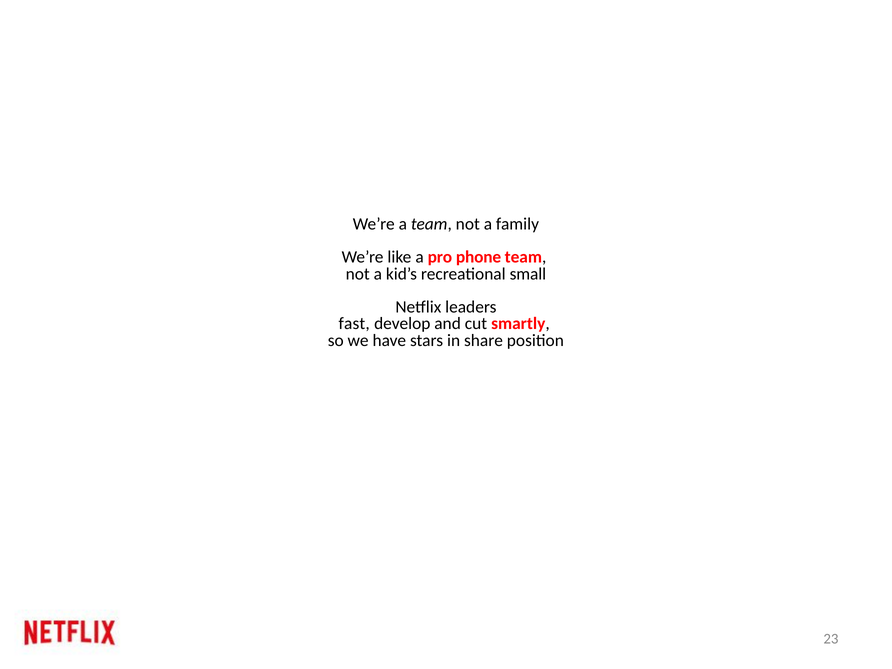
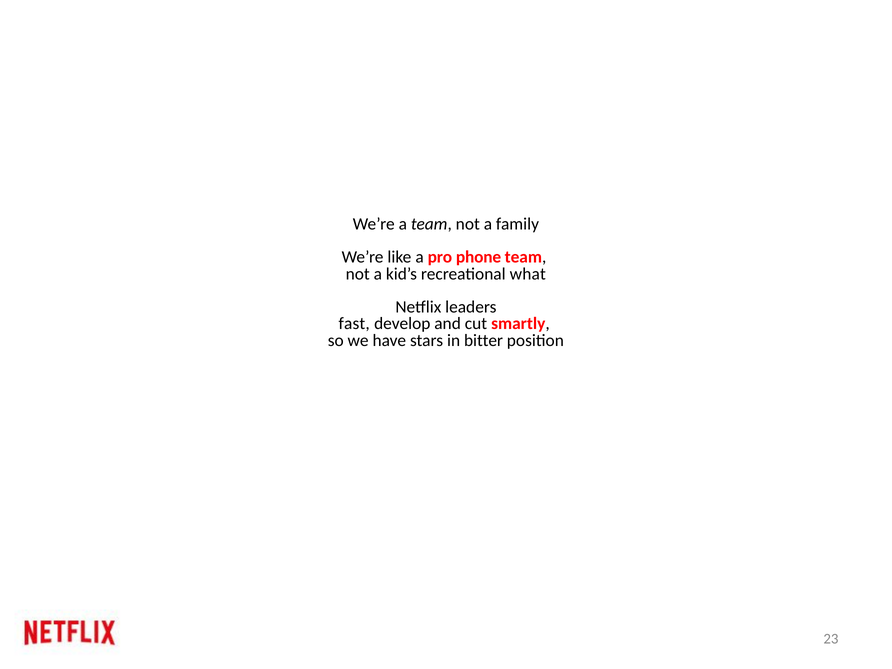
small: small -> what
share: share -> bitter
